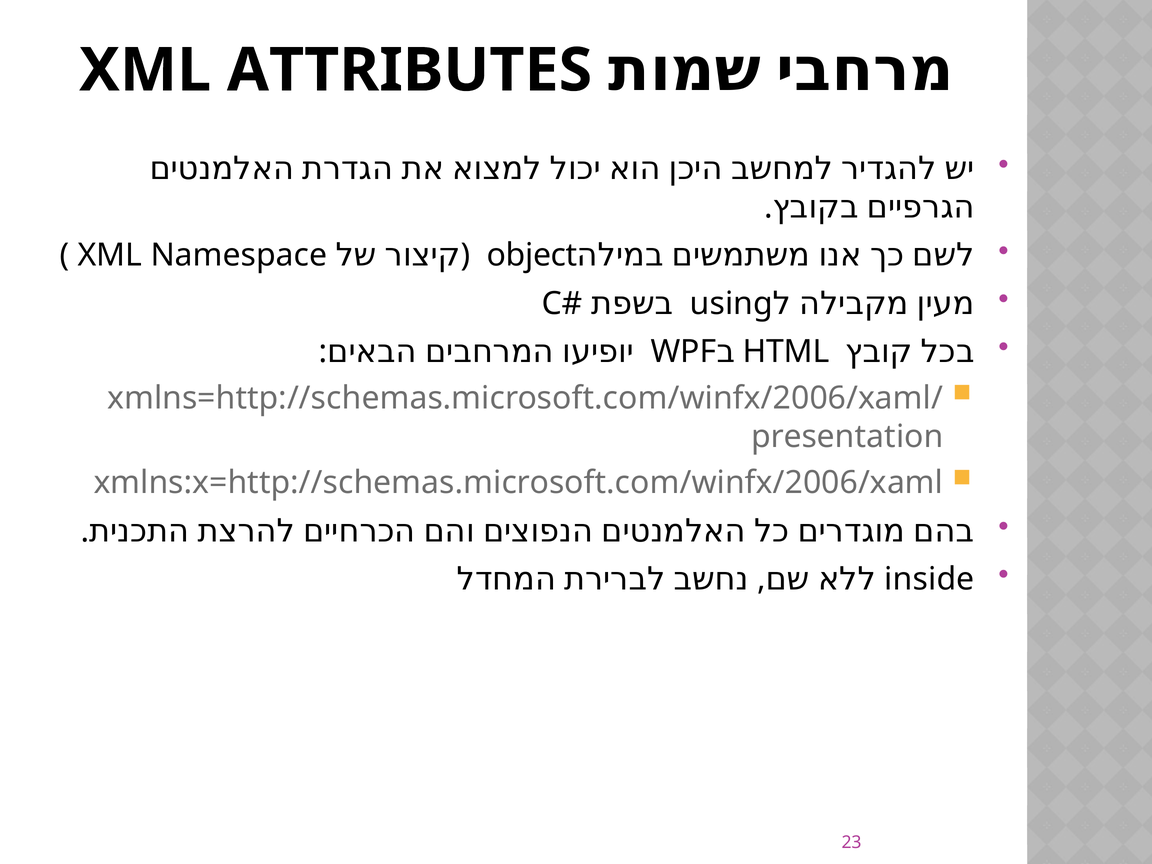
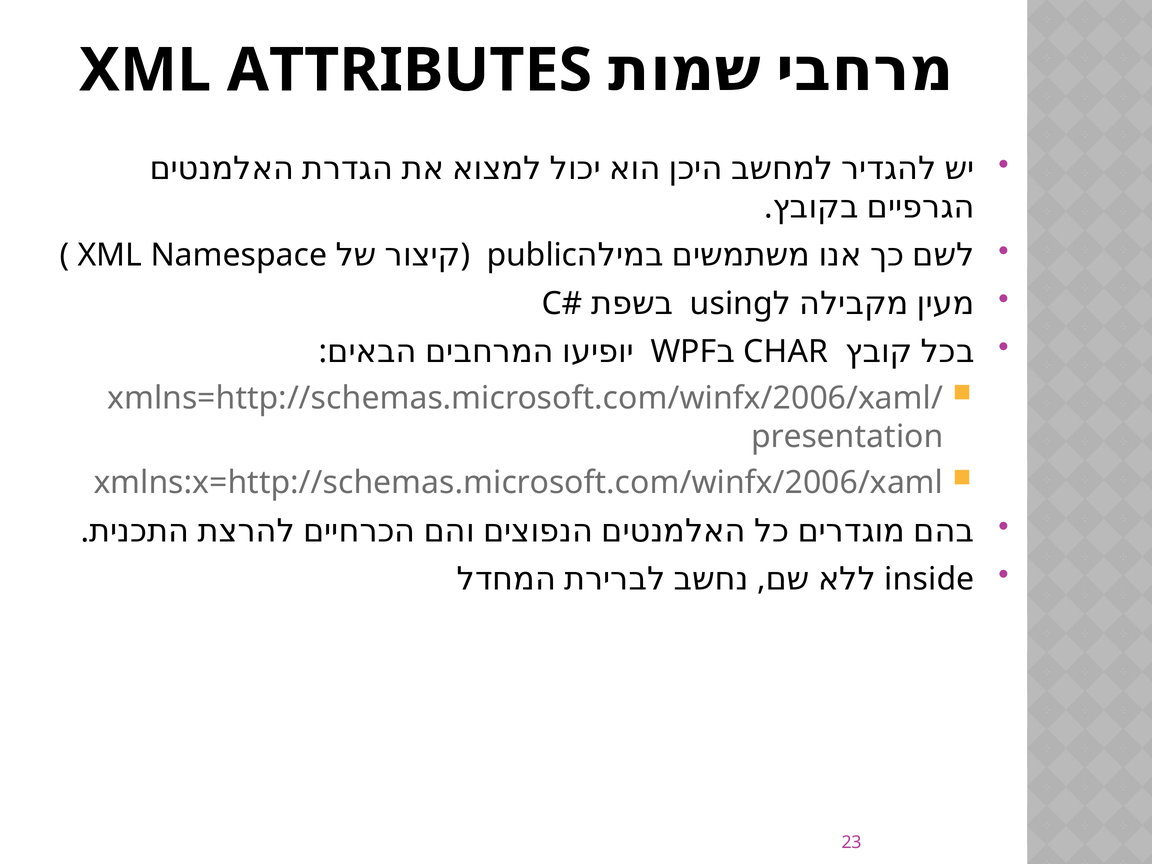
object: object -> public
HTML: HTML -> CHAR
